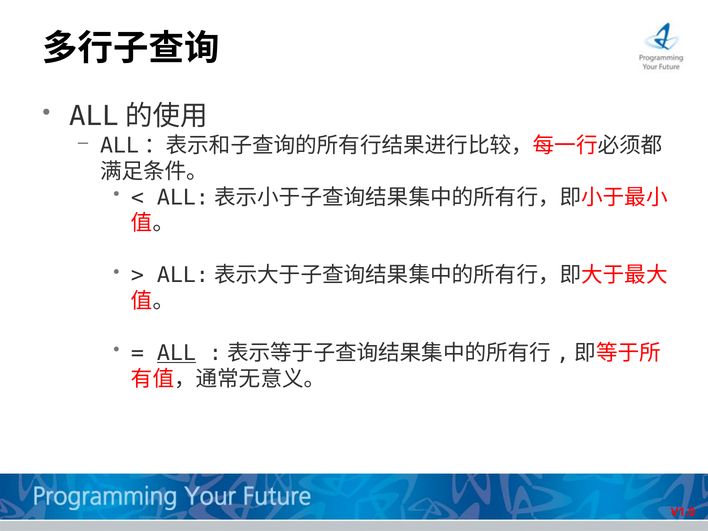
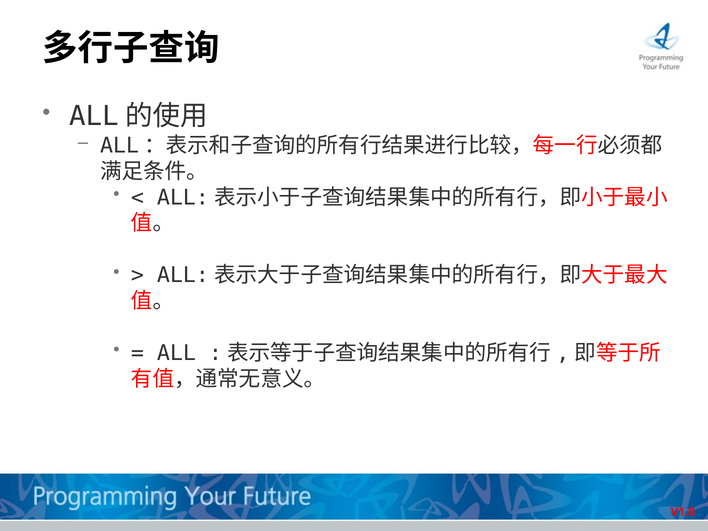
ALL underline: present -> none
